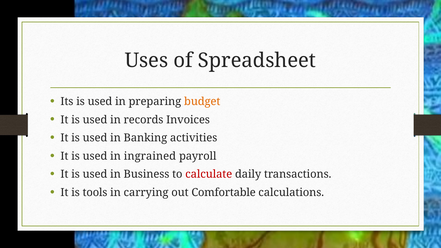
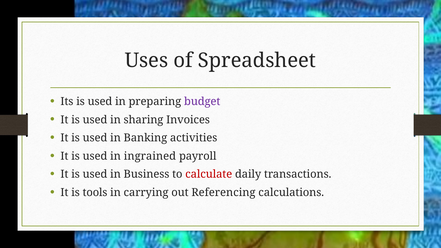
budget colour: orange -> purple
records: records -> sharing
Comfortable: Comfortable -> Referencing
